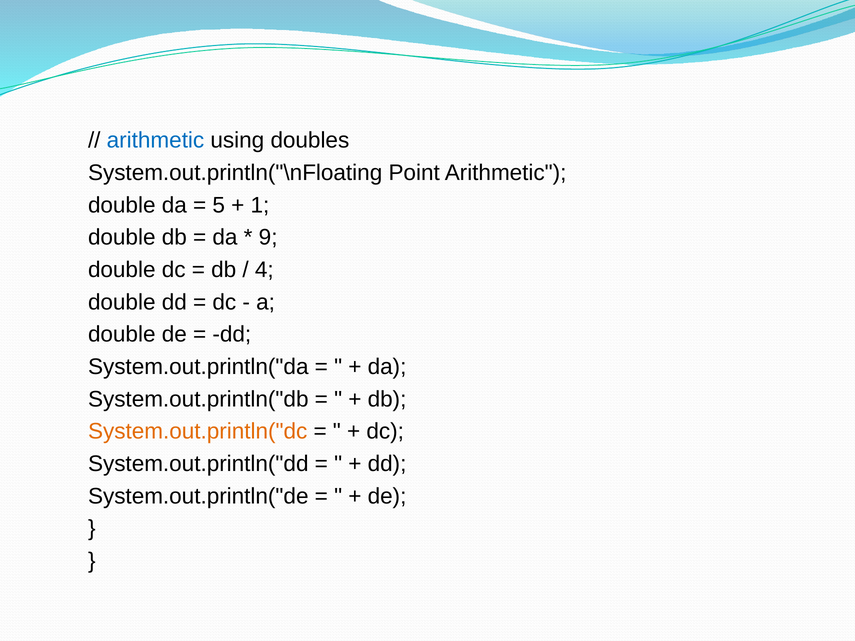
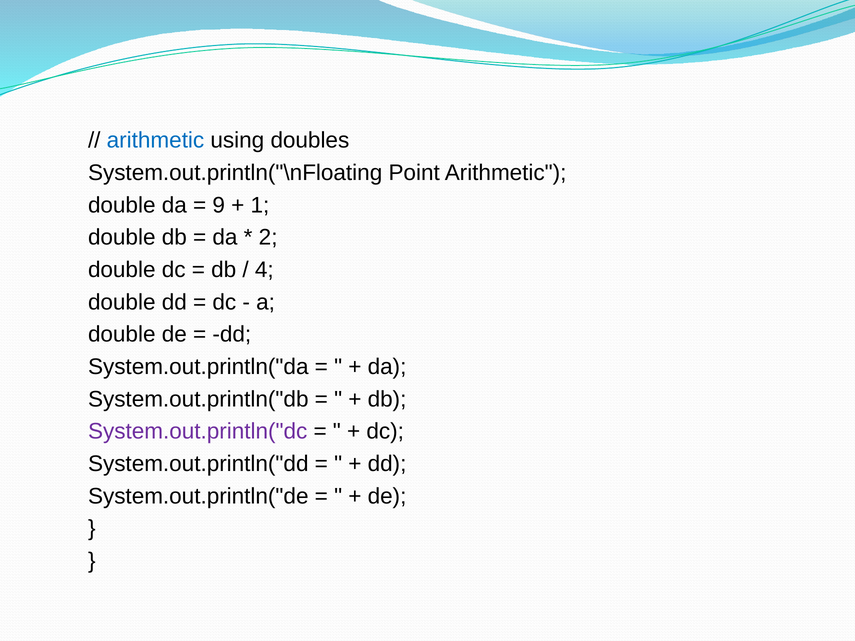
5: 5 -> 9
9: 9 -> 2
System.out.println("dc colour: orange -> purple
